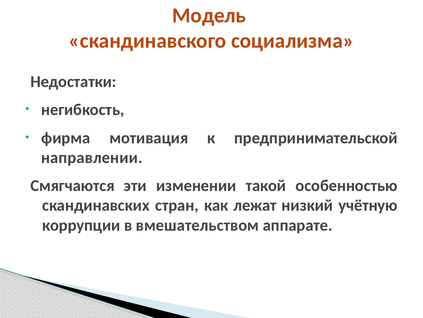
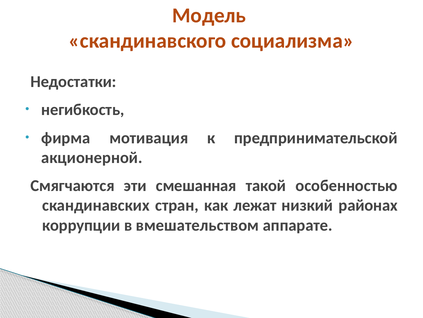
направлении: направлении -> акционерной
изменении: изменении -> смешанная
учётную: учётную -> районах
